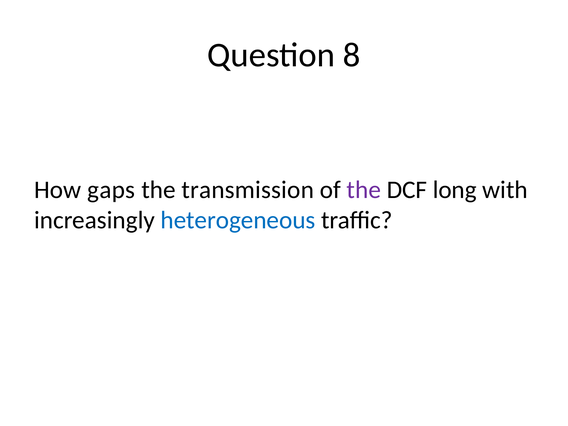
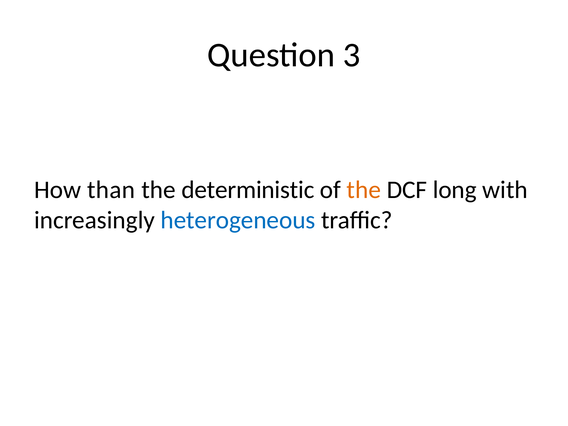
8: 8 -> 3
gaps: gaps -> than
transmission: transmission -> deterministic
the at (364, 190) colour: purple -> orange
